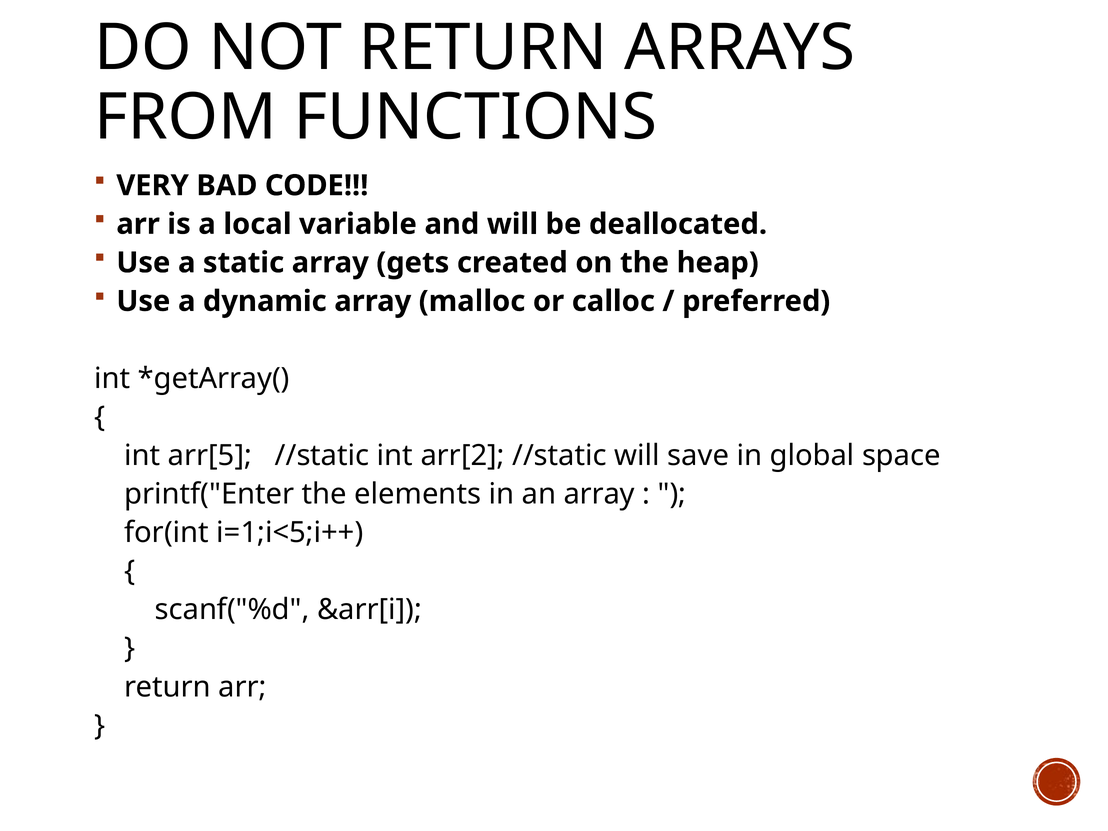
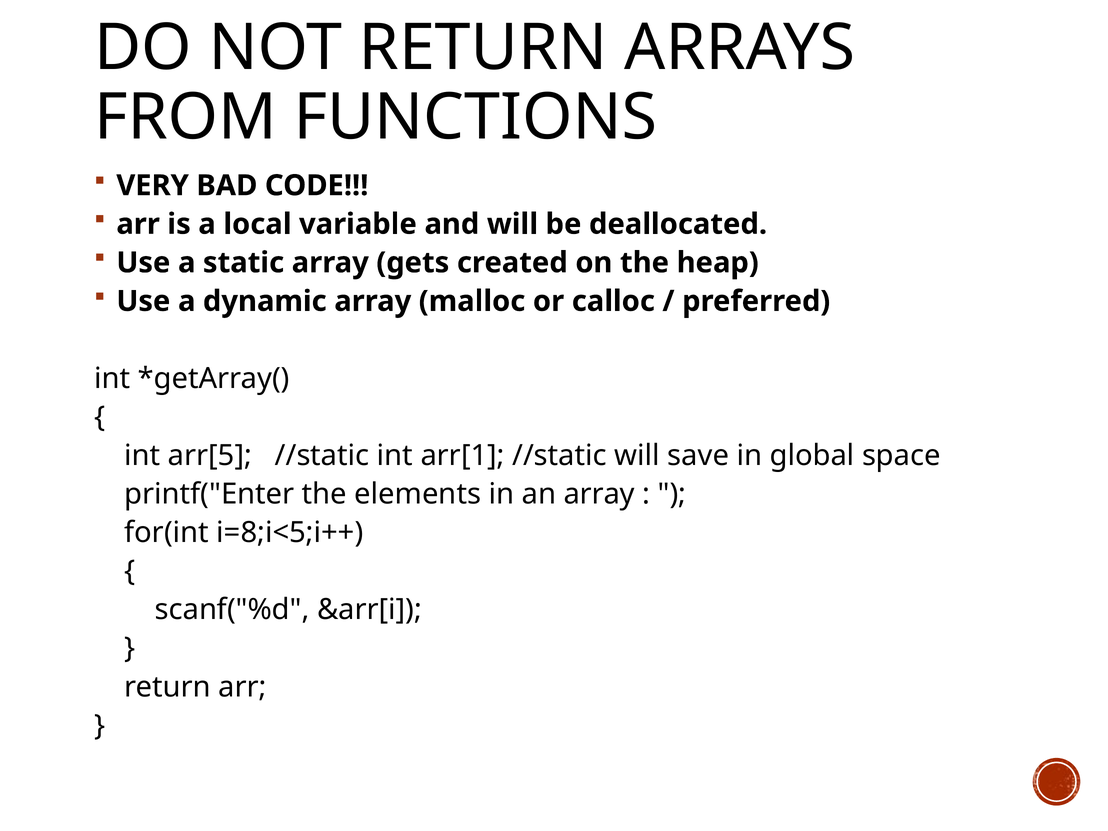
arr[2: arr[2 -> arr[1
i=1;i<5;i++: i=1;i<5;i++ -> i=8;i<5;i++
